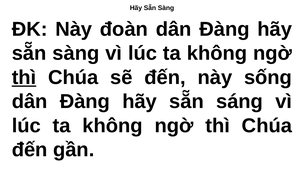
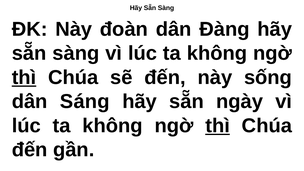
Đàng at (85, 102): Đàng -> Sáng
sáng: sáng -> ngày
thì at (218, 126) underline: none -> present
